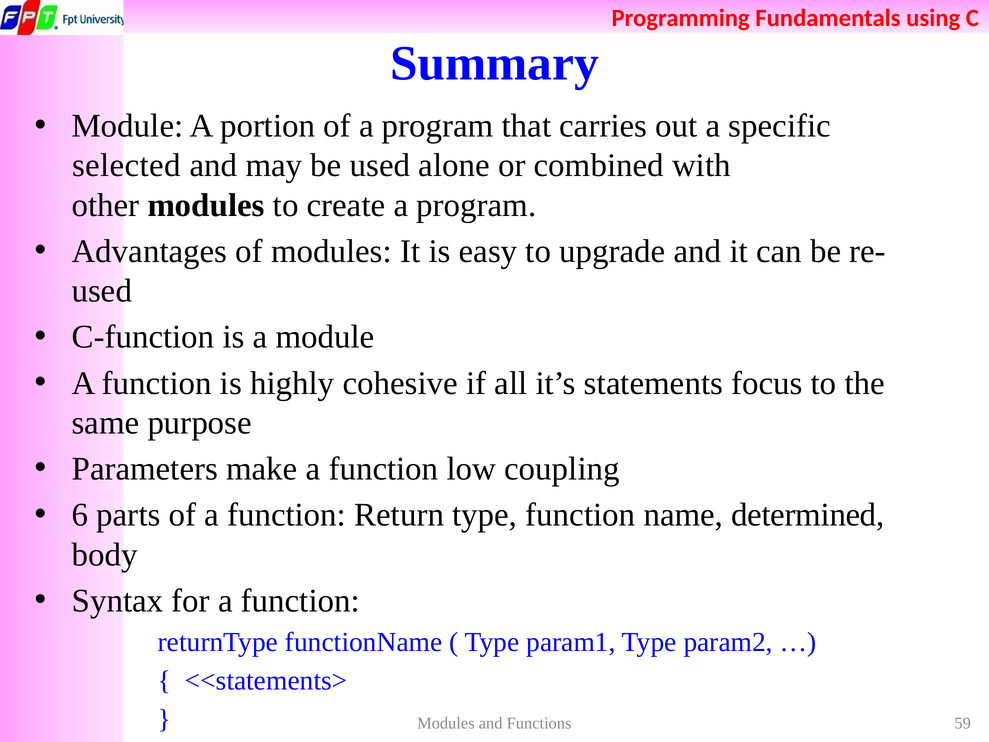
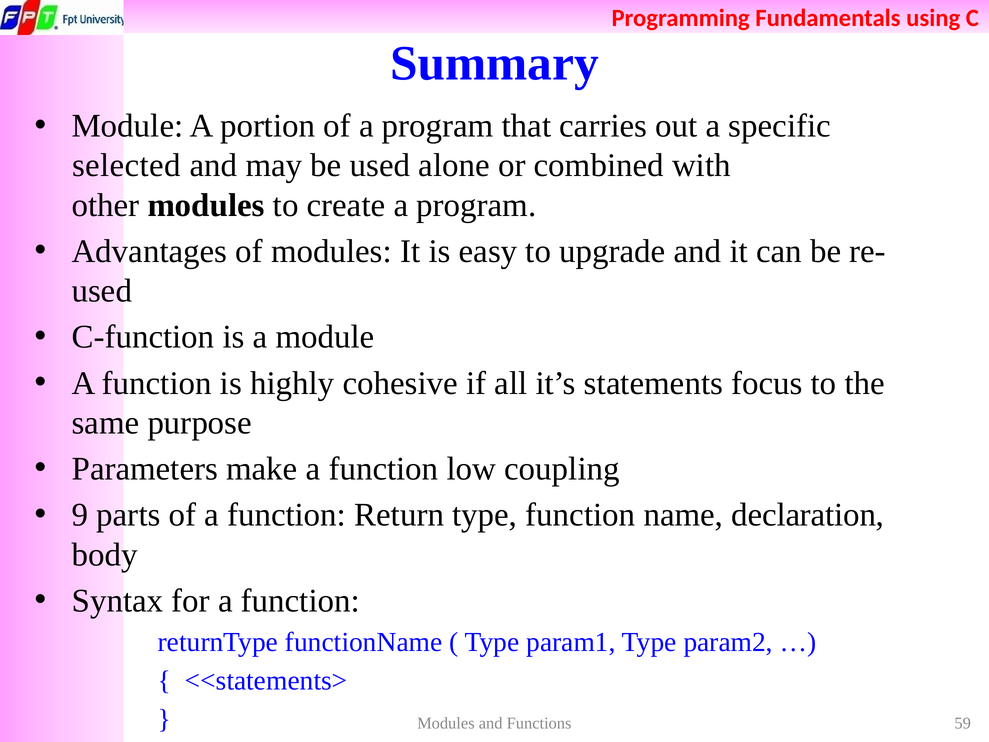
6: 6 -> 9
determined: determined -> declaration
